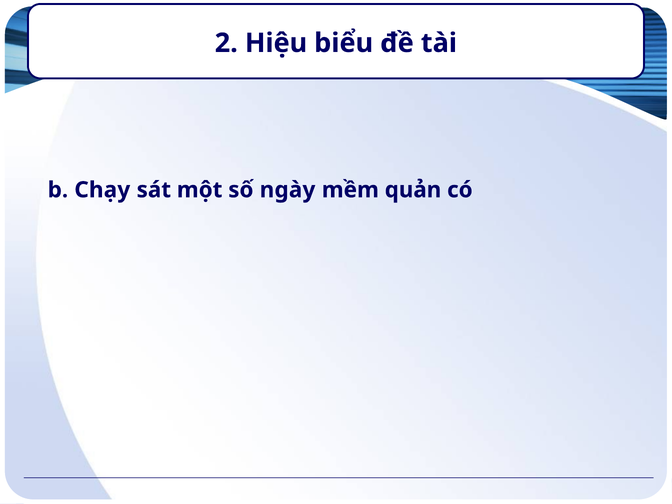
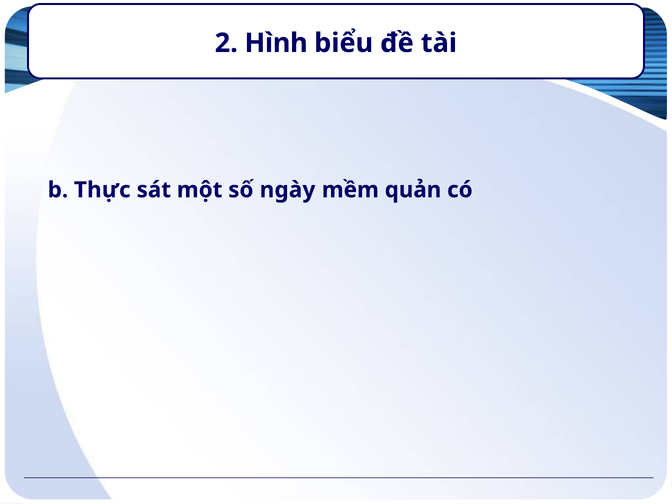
Hiệu: Hiệu -> Hình
Chạy: Chạy -> Thực
